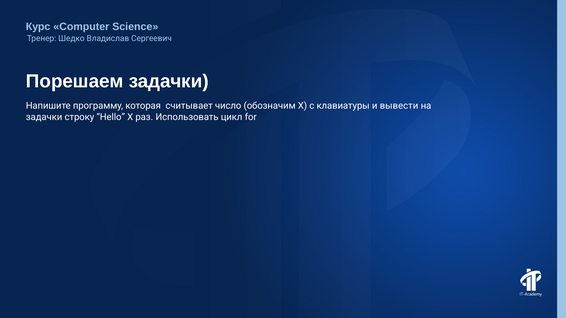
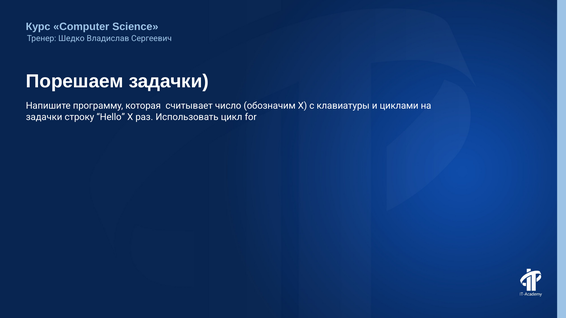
вывести: вывести -> циклами
